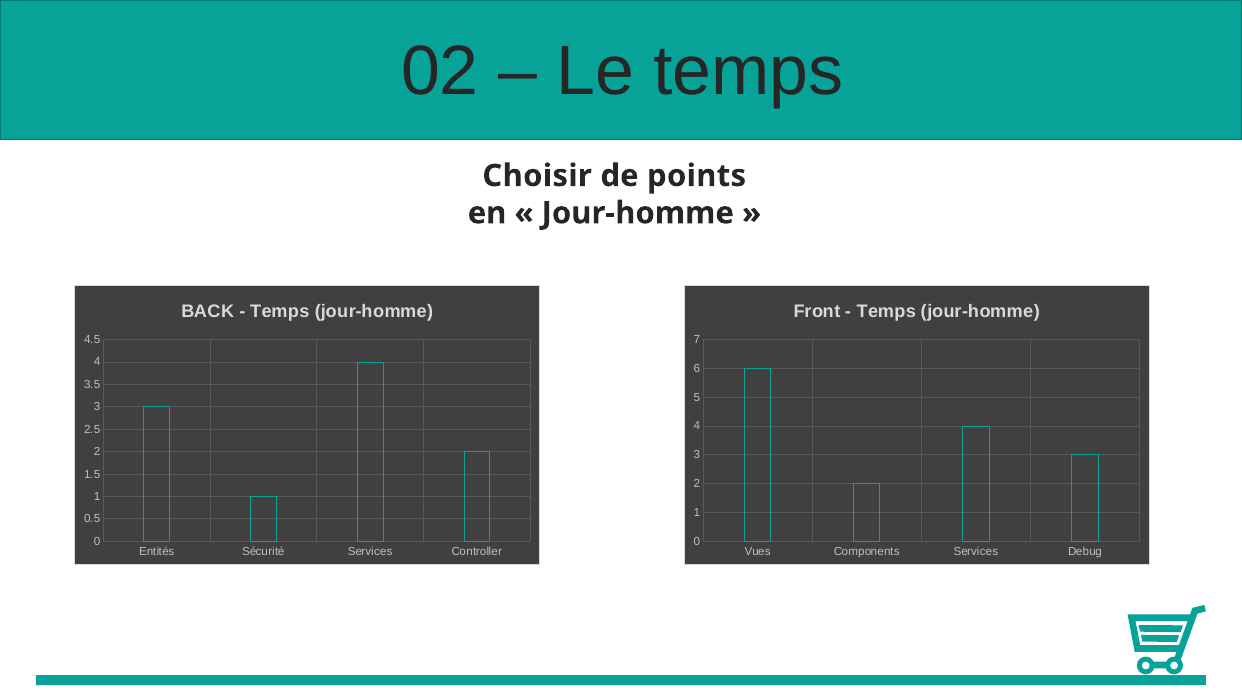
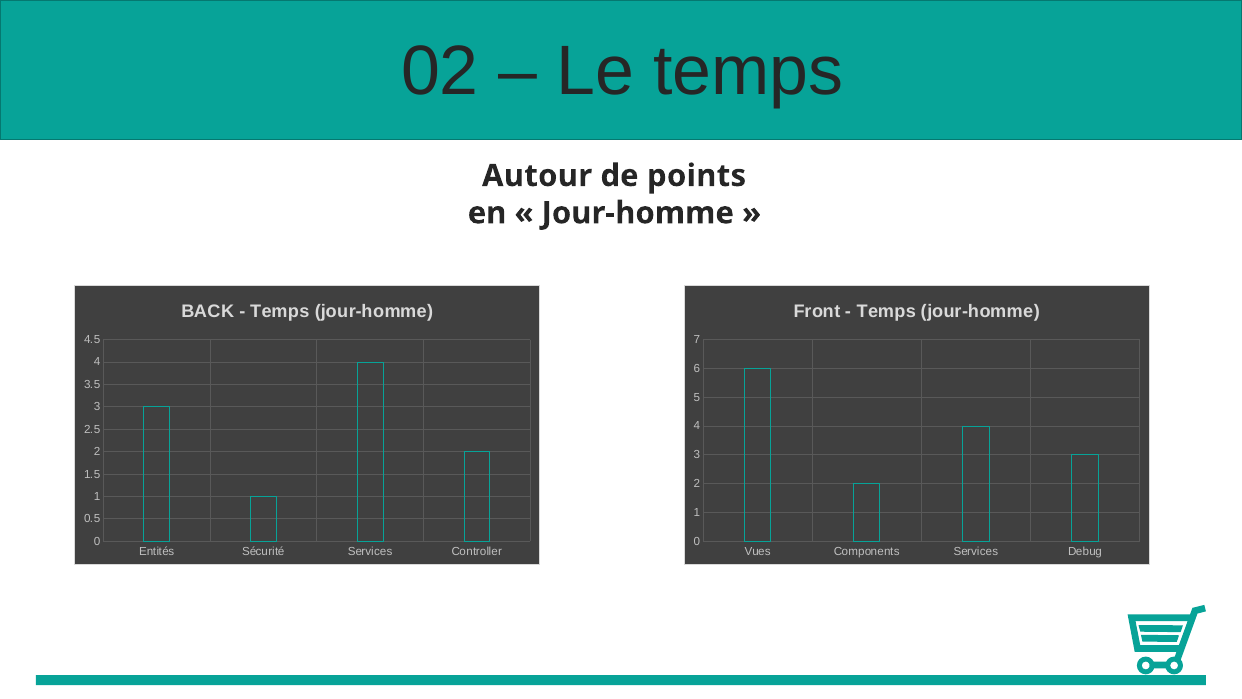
Choisir: Choisir -> Autour
